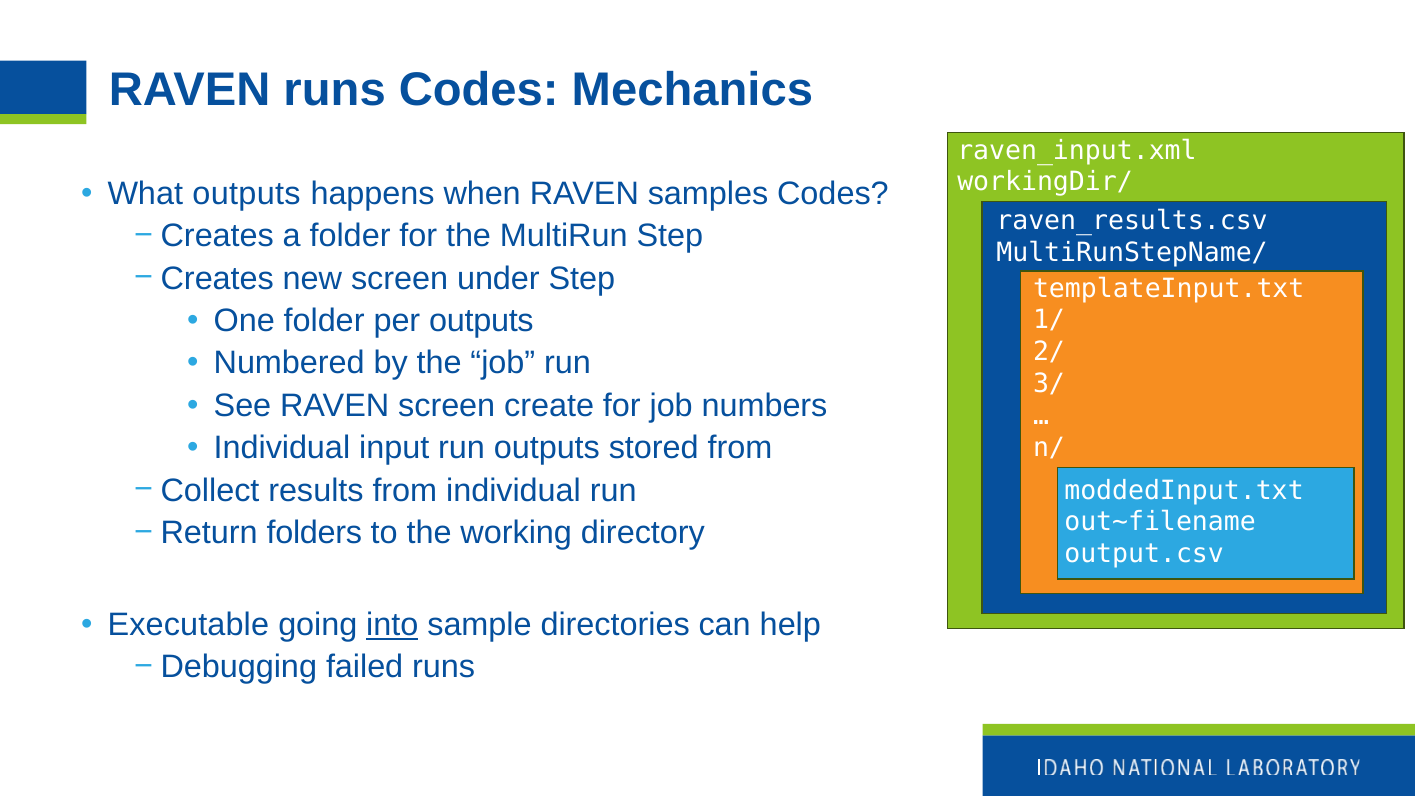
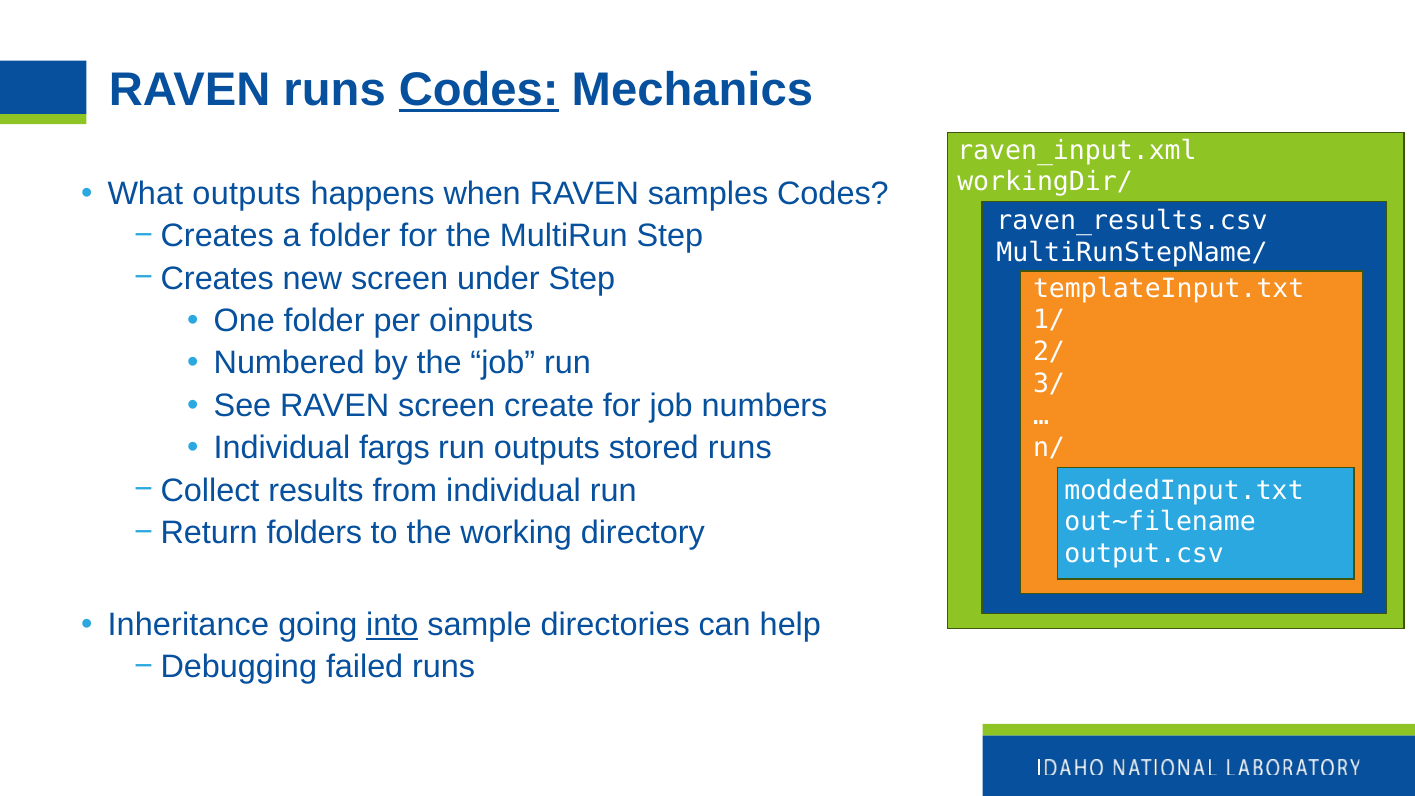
Codes at (479, 90) underline: none -> present
per outputs: outputs -> oinputs
input: input -> fargs
stored from: from -> runs
Executable: Executable -> Inheritance
